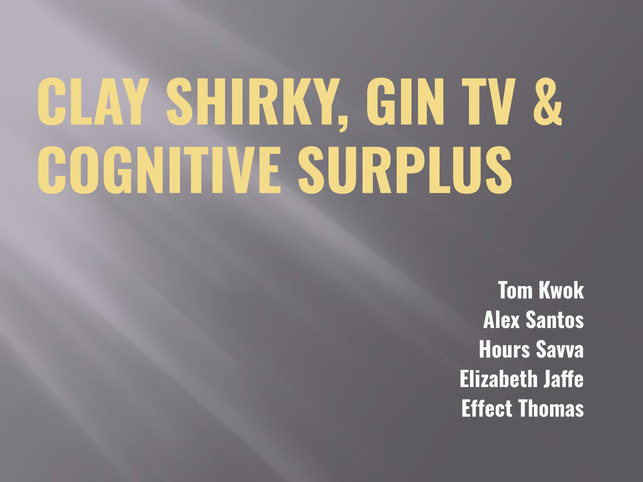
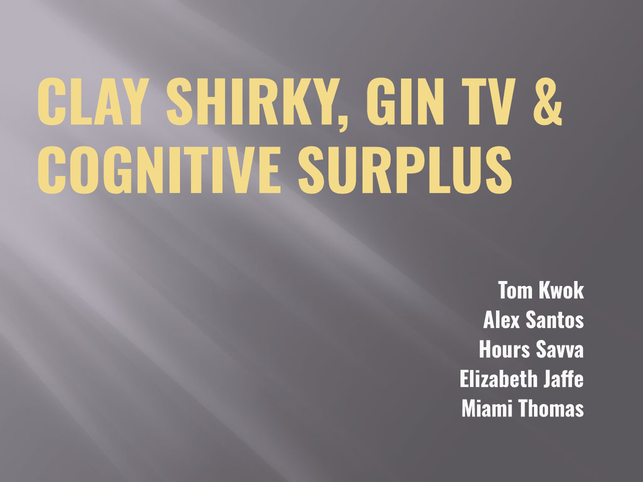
Effect: Effect -> Miami
